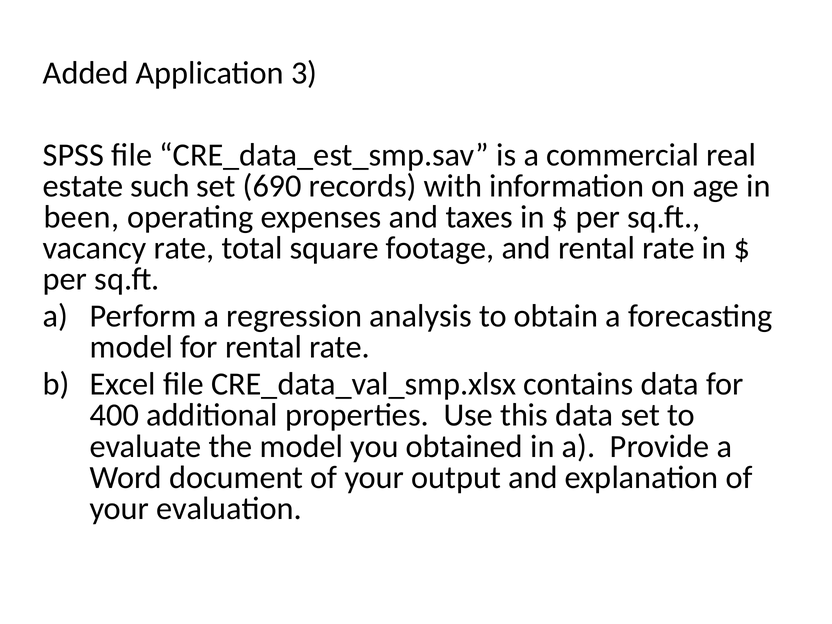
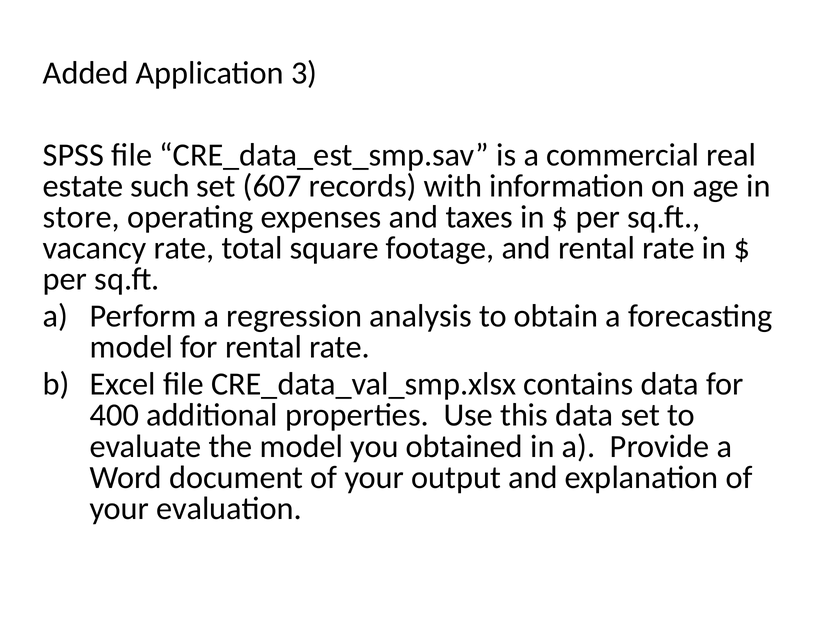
690: 690 -> 607
been: been -> store
